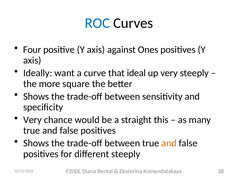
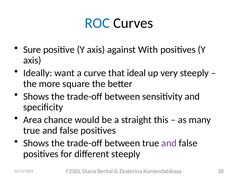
Four: Four -> Sure
Ones: Ones -> With
Very at (32, 119): Very -> Area
and at (169, 143) colour: orange -> purple
